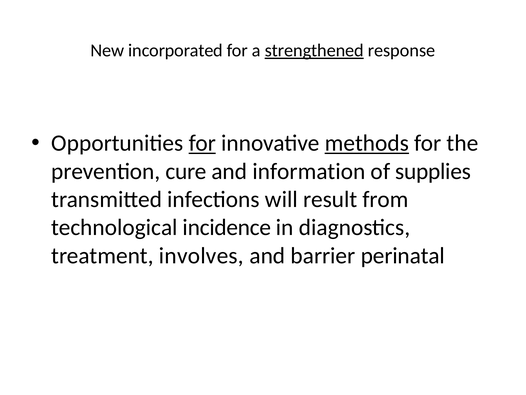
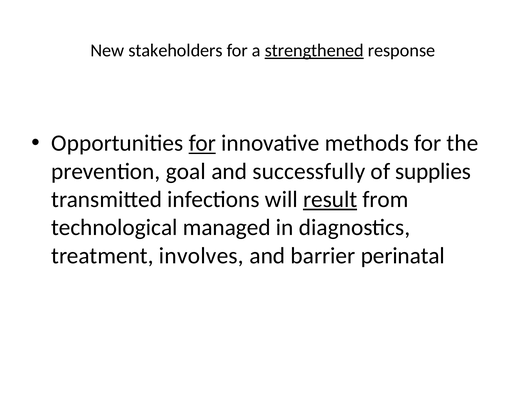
incorporated: incorporated -> stakeholders
methods underline: present -> none
cure: cure -> goal
information: information -> successfully
result underline: none -> present
incidence: incidence -> managed
